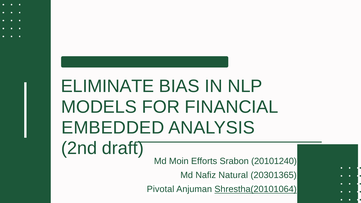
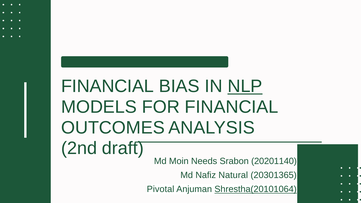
ELIMINATE at (108, 86): ELIMINATE -> FINANCIAL
NLP underline: none -> present
EMBEDDED: EMBEDDED -> OUTCOMES
Efforts: Efforts -> Needs
20101240: 20101240 -> 20201140
